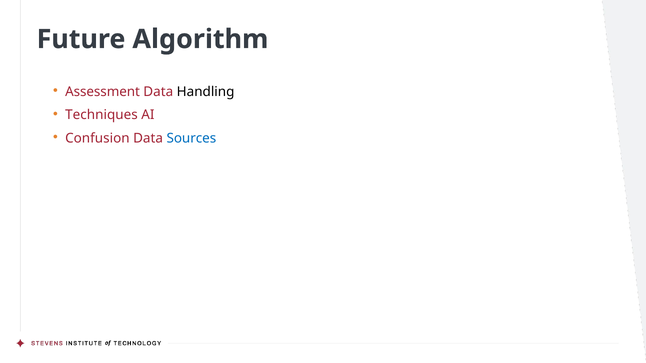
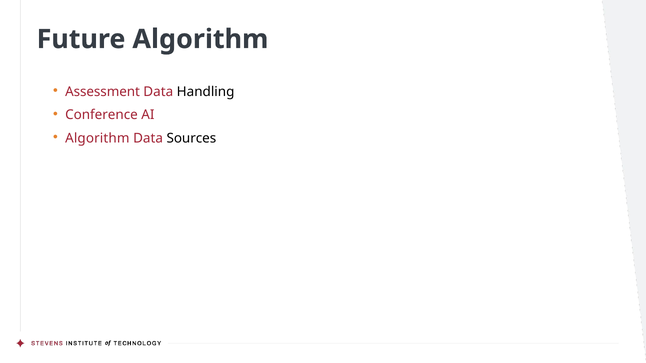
Techniques: Techniques -> Conference
Confusion at (97, 138): Confusion -> Algorithm
Sources colour: blue -> black
